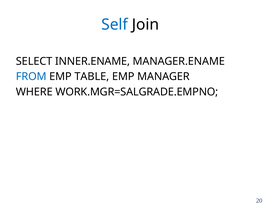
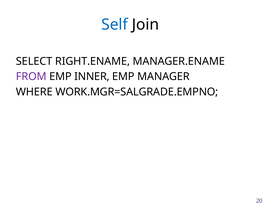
INNER.ENAME: INNER.ENAME -> RIGHT.ENAME
FROM colour: blue -> purple
TABLE: TABLE -> INNER
